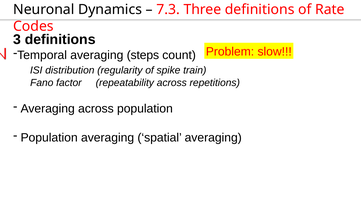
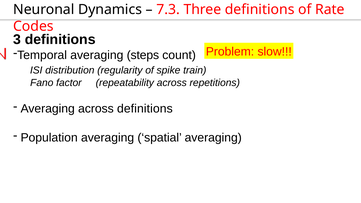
across population: population -> definitions
